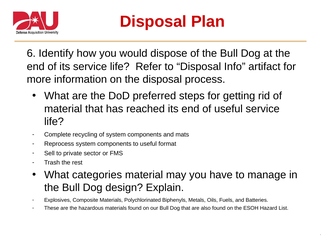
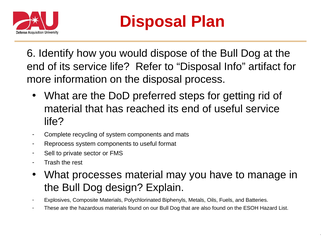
categories: categories -> processes
